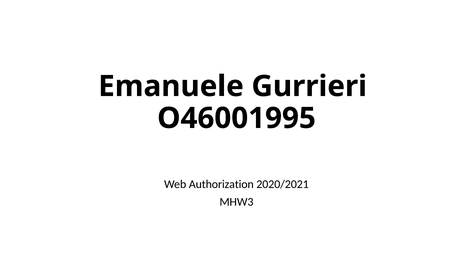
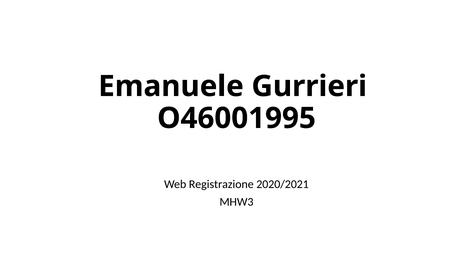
Authorization: Authorization -> Registrazione
